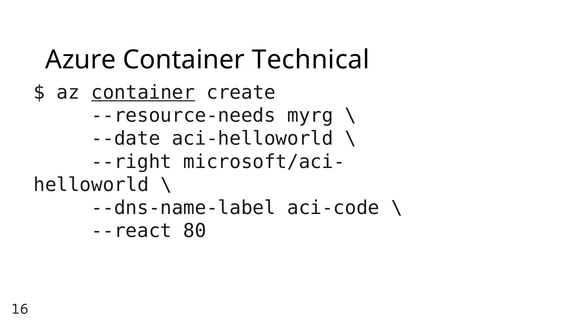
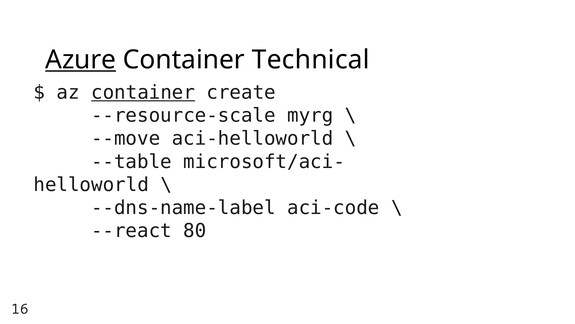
Azure underline: none -> present
--resource-needs: --resource-needs -> --resource-scale
--date: --date -> --move
--right: --right -> --table
